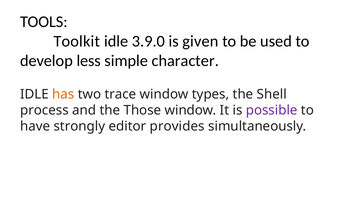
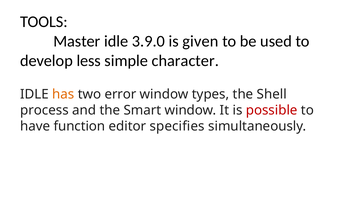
Toolkit: Toolkit -> Master
trace: trace -> error
Those: Those -> Smart
possible colour: purple -> red
strongly: strongly -> function
provides: provides -> specifies
